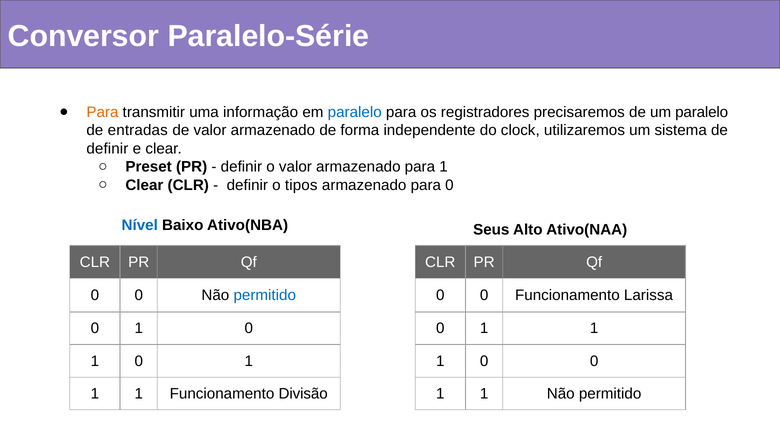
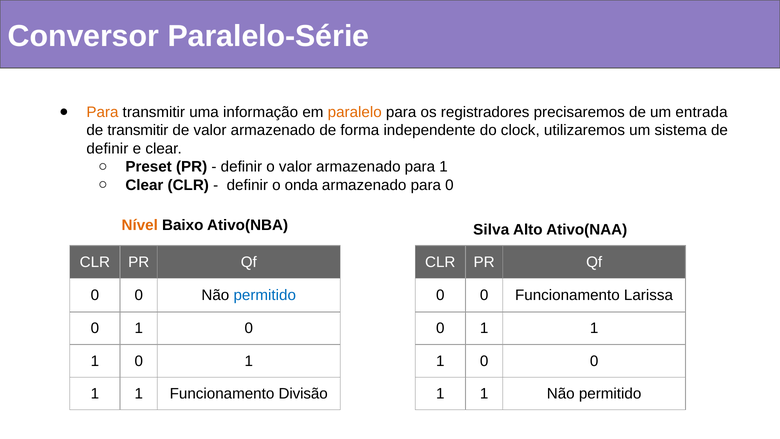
paralelo at (355, 112) colour: blue -> orange
um paralelo: paralelo -> entrada
de entradas: entradas -> transmitir
tipos: tipos -> onda
Nível colour: blue -> orange
Seus: Seus -> Silva
